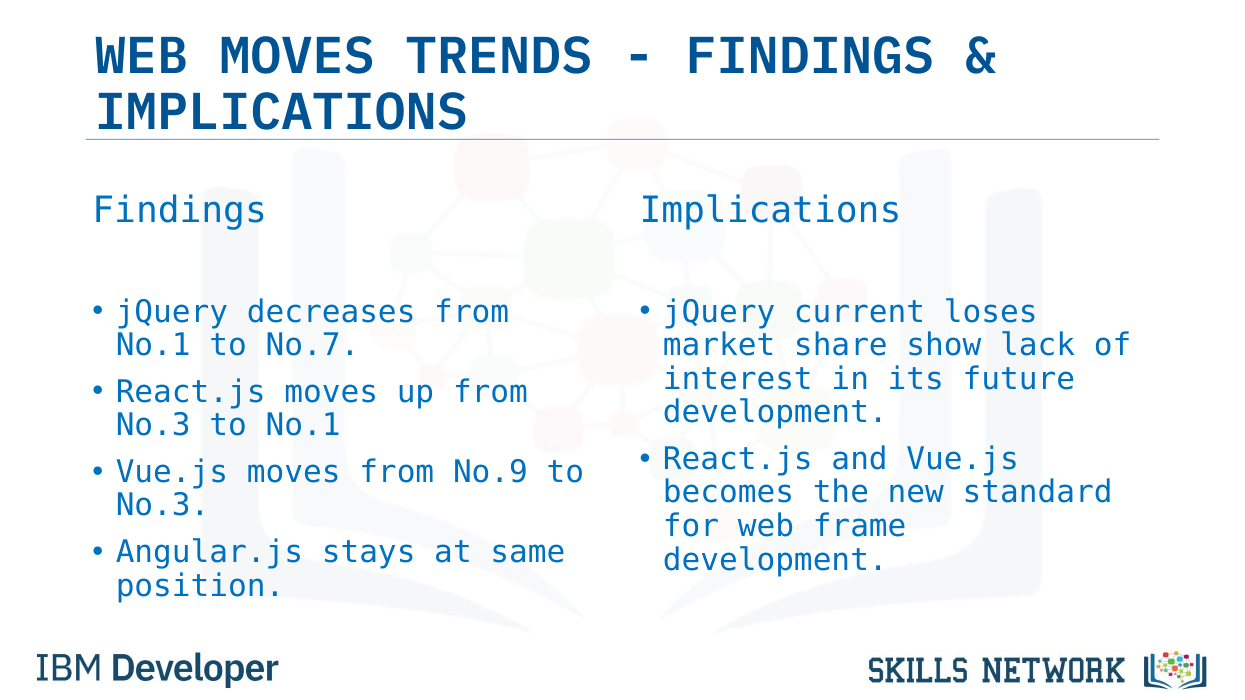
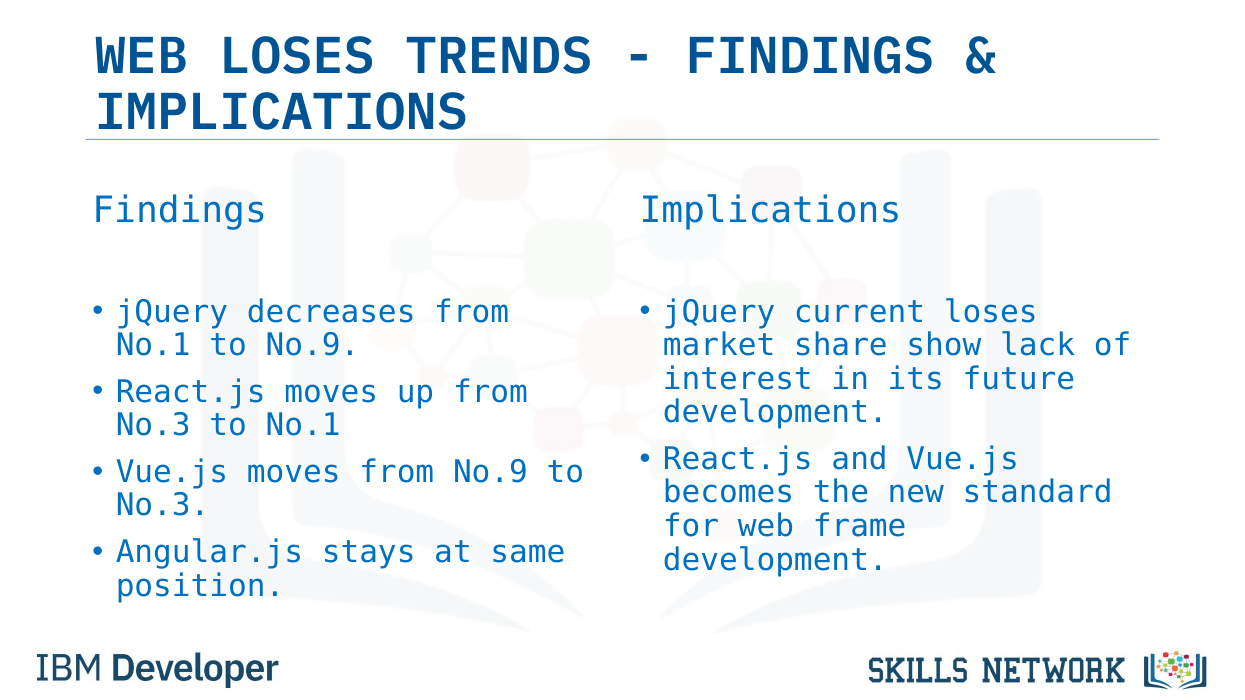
WEB MOVES: MOVES -> LOSES
to No.7: No.7 -> No.9
